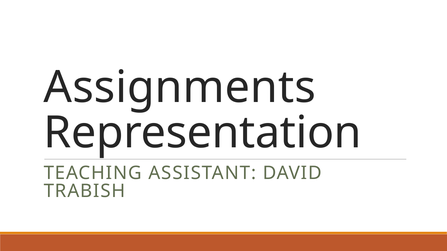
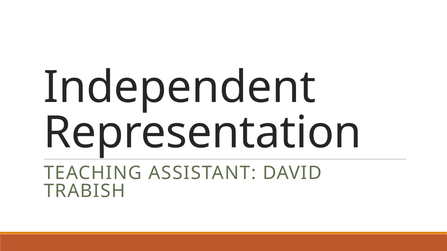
Assignments: Assignments -> Independent
